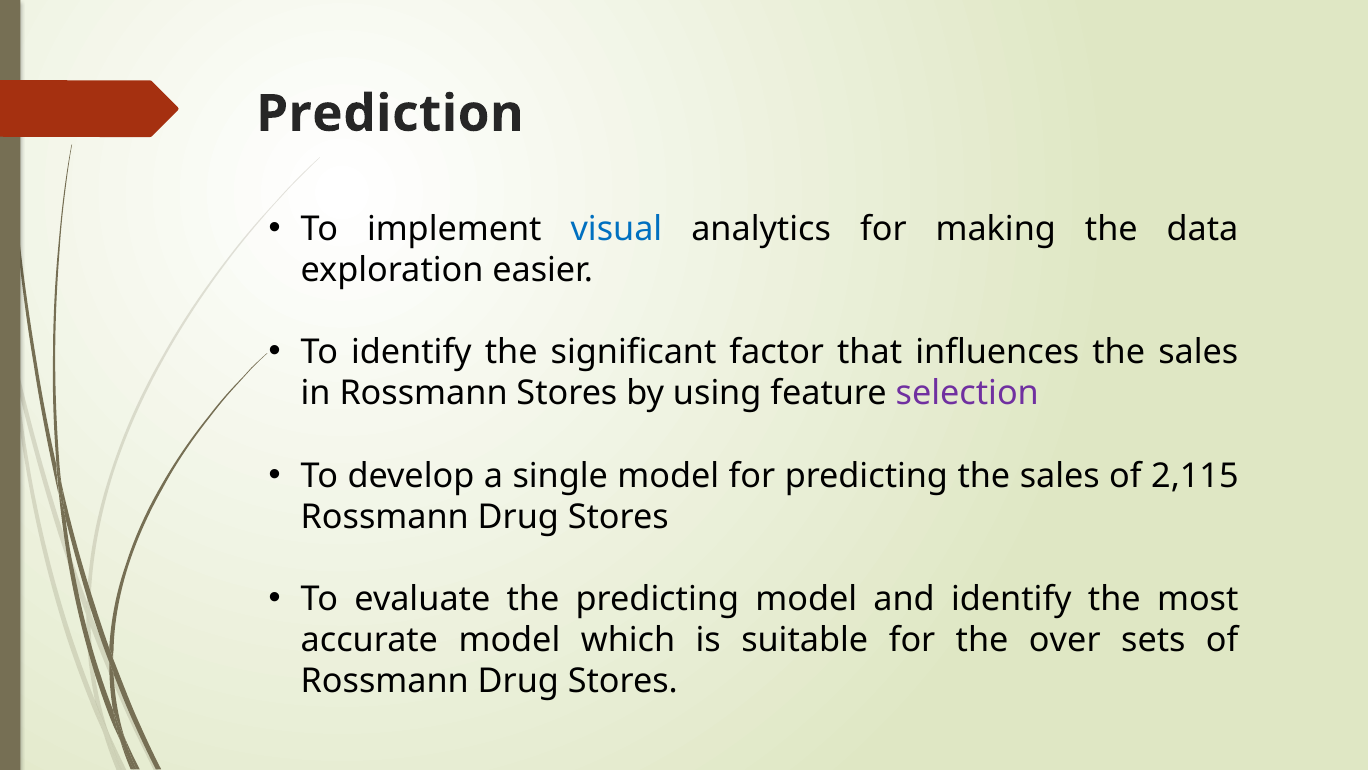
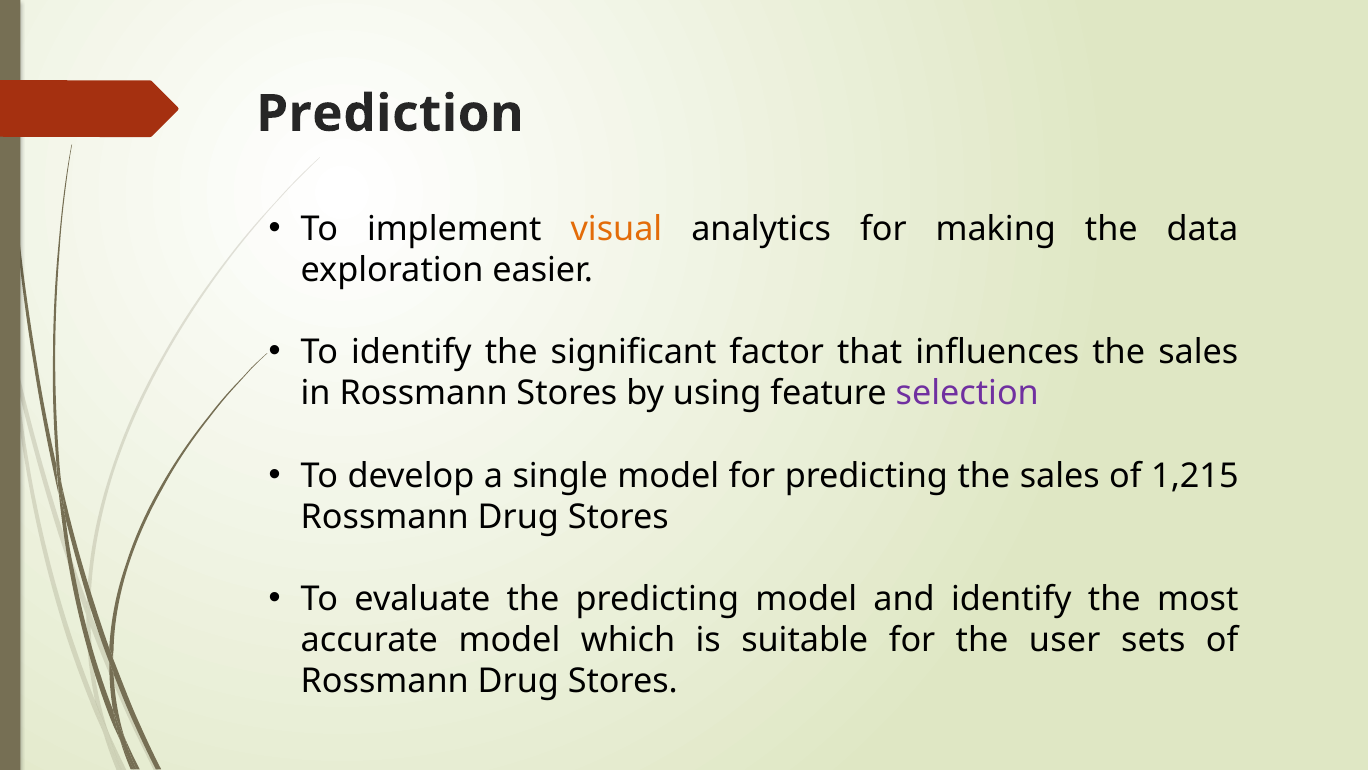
visual colour: blue -> orange
2,115: 2,115 -> 1,215
over: over -> user
